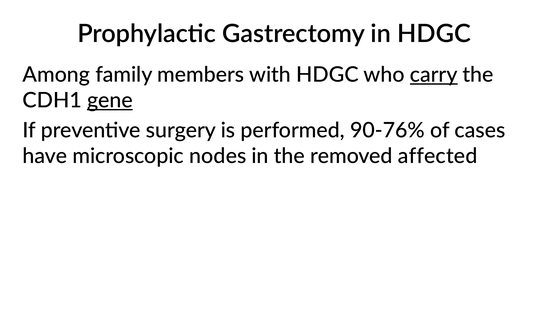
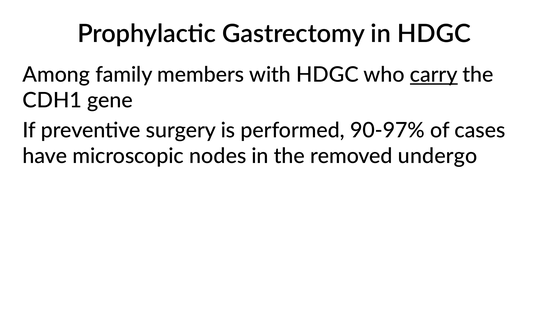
gene underline: present -> none
90-76%: 90-76% -> 90-97%
affected: affected -> undergo
